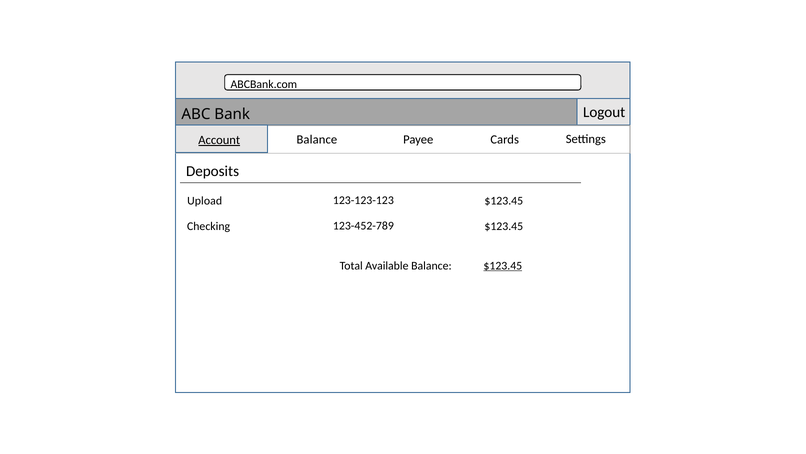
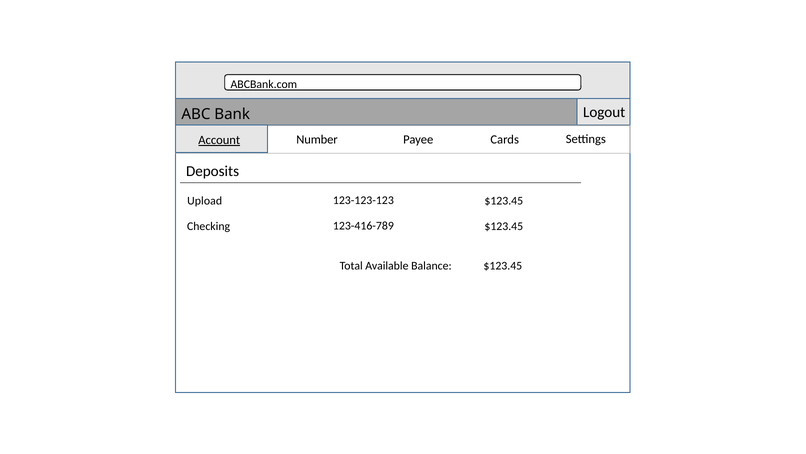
Balance at (317, 139): Balance -> Number
123-452-789: 123-452-789 -> 123-416-789
$123.45 at (503, 265) underline: present -> none
